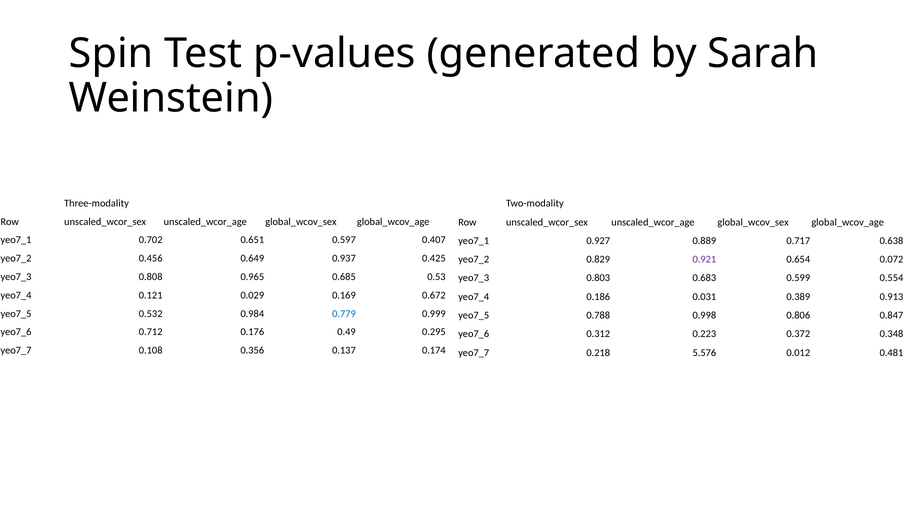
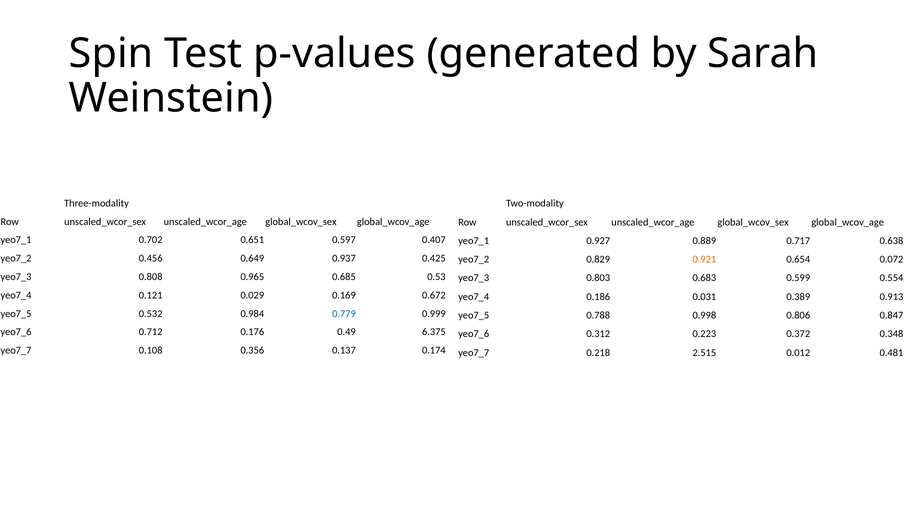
0.921 colour: purple -> orange
0.295: 0.295 -> 6.375
5.576: 5.576 -> 2.515
